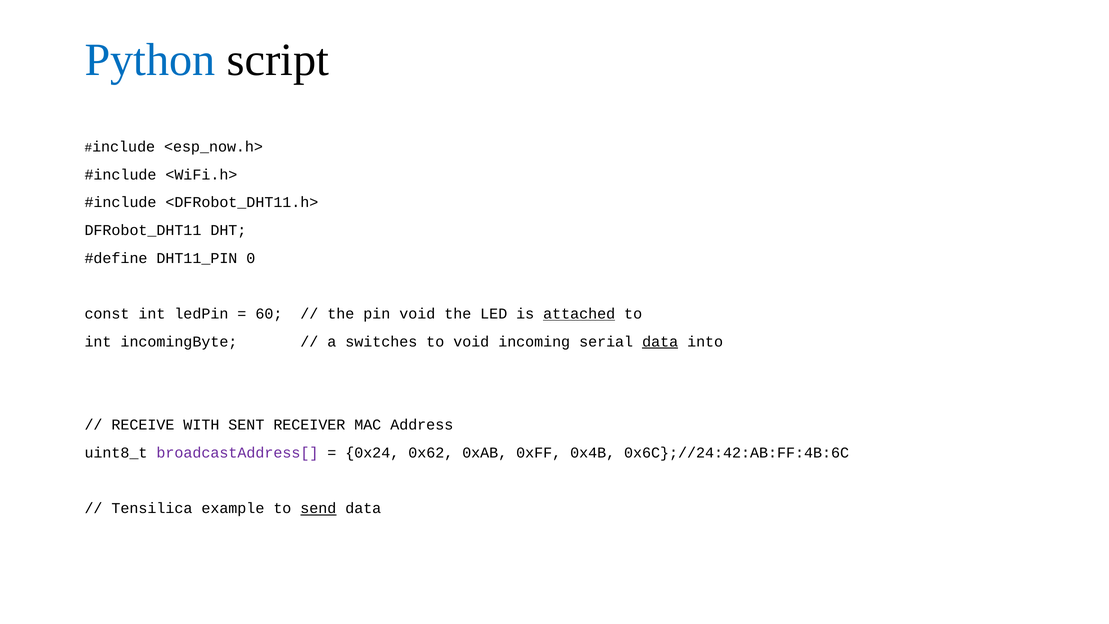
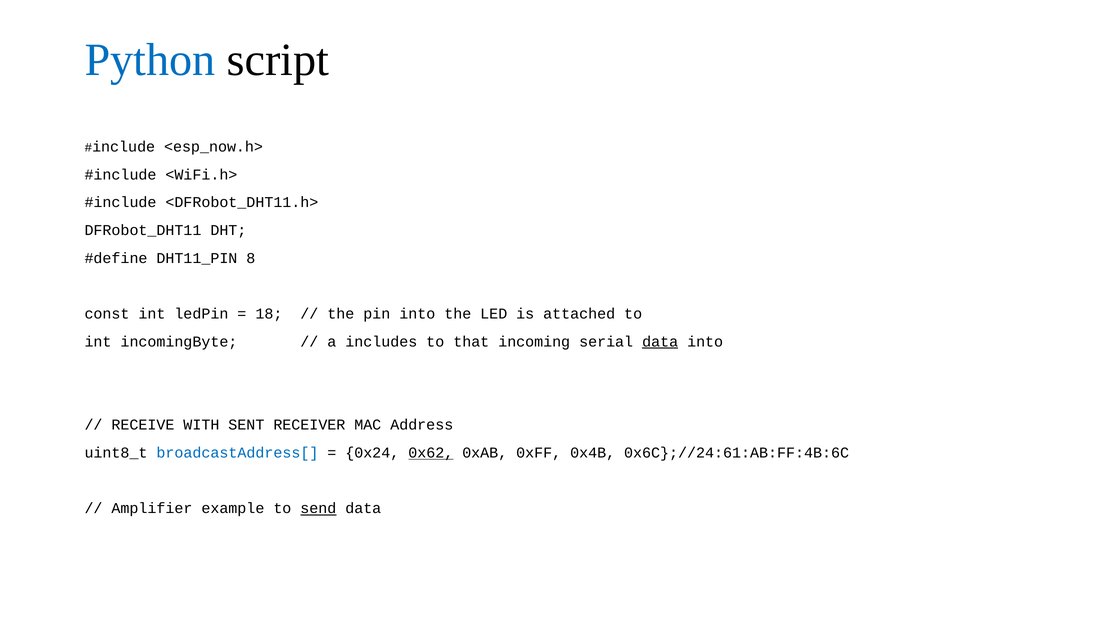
0: 0 -> 8
60: 60 -> 18
pin void: void -> into
attached underline: present -> none
switches: switches -> includes
to void: void -> that
broadcastAddress[ colour: purple -> blue
0x62 underline: none -> present
0x6C};//24:42:AB:FF:4B:6C: 0x6C};//24:42:AB:FF:4B:6C -> 0x6C};//24:61:AB:FF:4B:6C
Tensilica: Tensilica -> Amplifier
